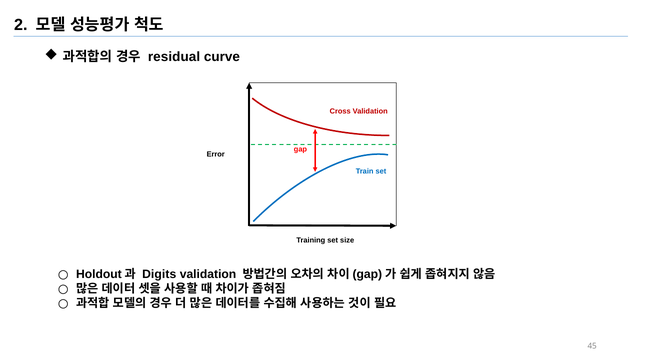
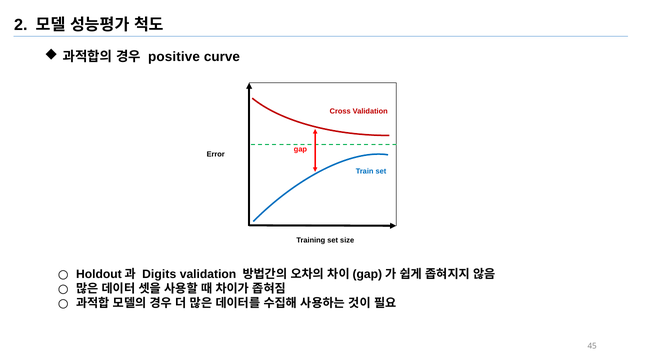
residual: residual -> positive
